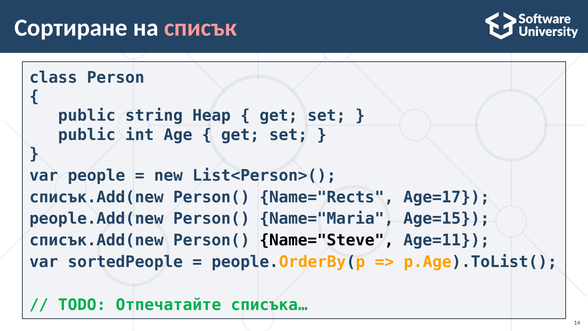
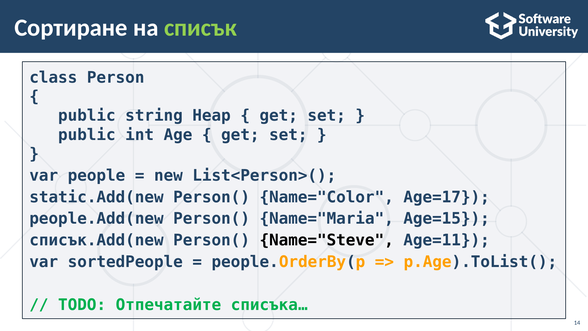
списък colour: pink -> light green
списък.Add(new at (96, 197): списък.Add(new -> static.Add(new
Name="Rects: Name="Rects -> Name="Color
